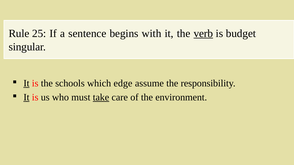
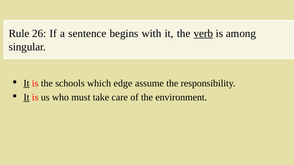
25: 25 -> 26
budget: budget -> among
take underline: present -> none
